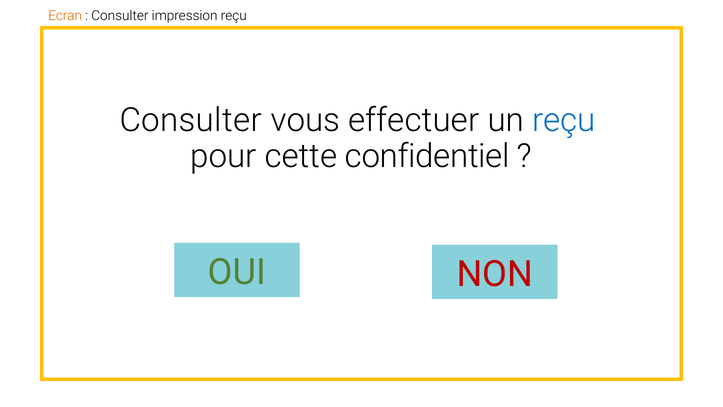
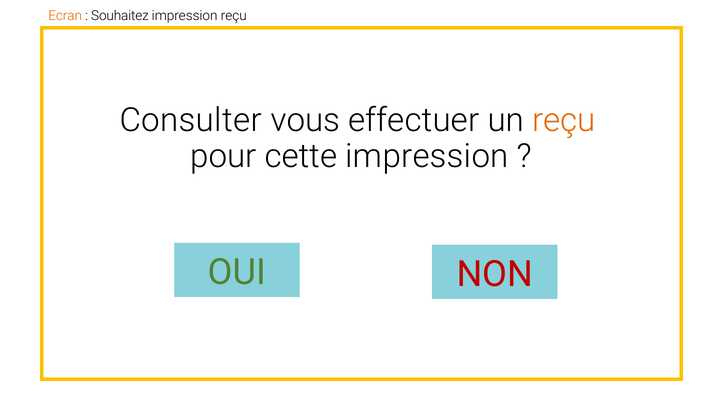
Consulter at (120, 16): Consulter -> Souhaitez
reçu at (564, 120) colour: blue -> orange
cette confidentiel: confidentiel -> impression
